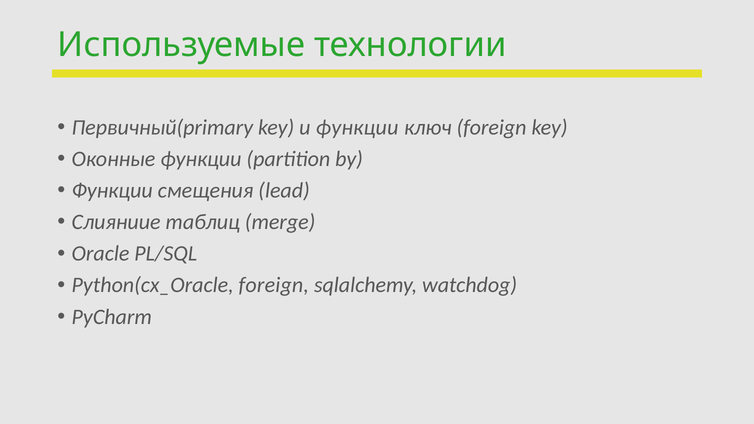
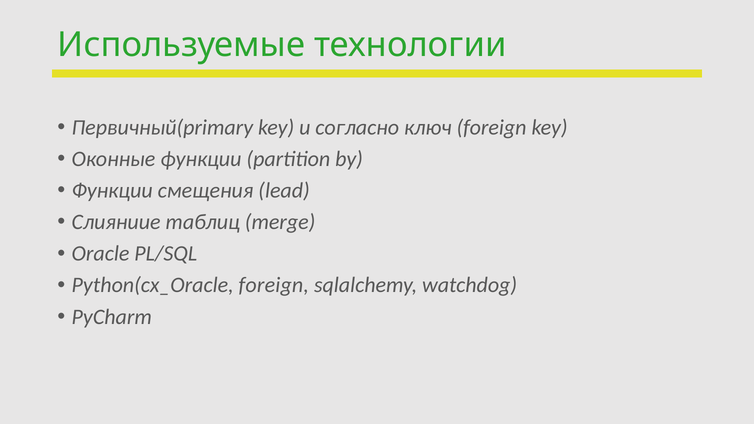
и функции: функции -> согласно
